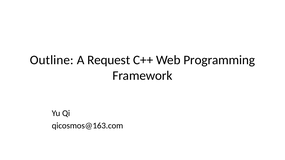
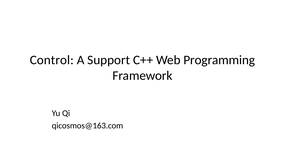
Outline: Outline -> Control
Request: Request -> Support
